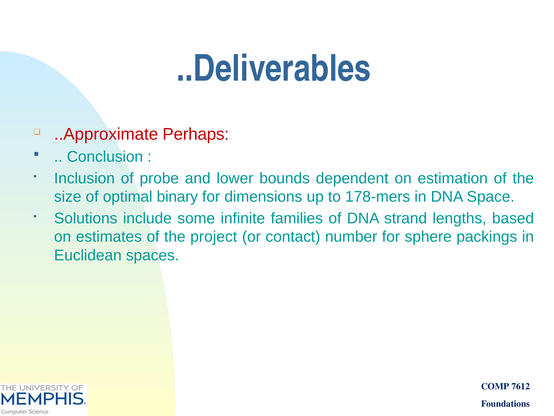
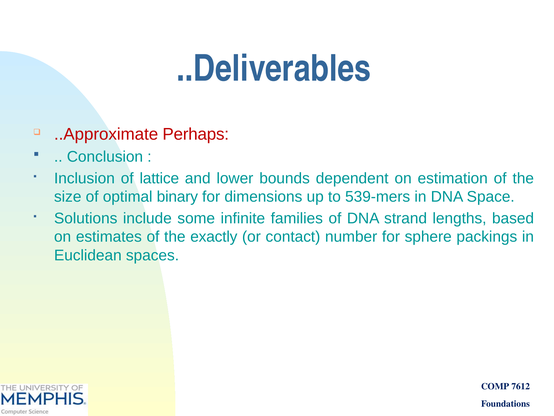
probe: probe -> lattice
178-mers: 178-mers -> 539-mers
project: project -> exactly
